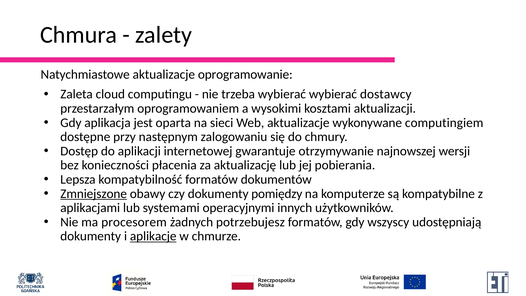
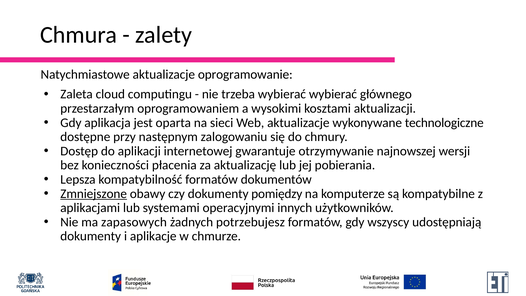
dostawcy: dostawcy -> głównego
computingiem: computingiem -> technologiczne
procesorem: procesorem -> zapasowych
aplikacje underline: present -> none
